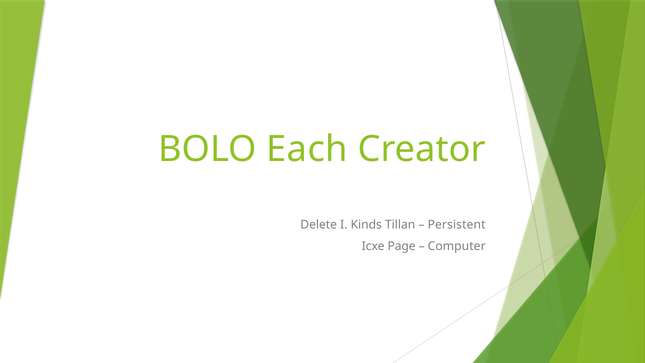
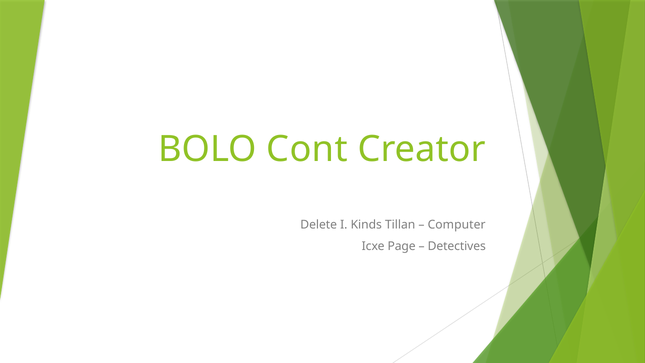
Each: Each -> Cont
Persistent: Persistent -> Computer
Computer: Computer -> Detectives
